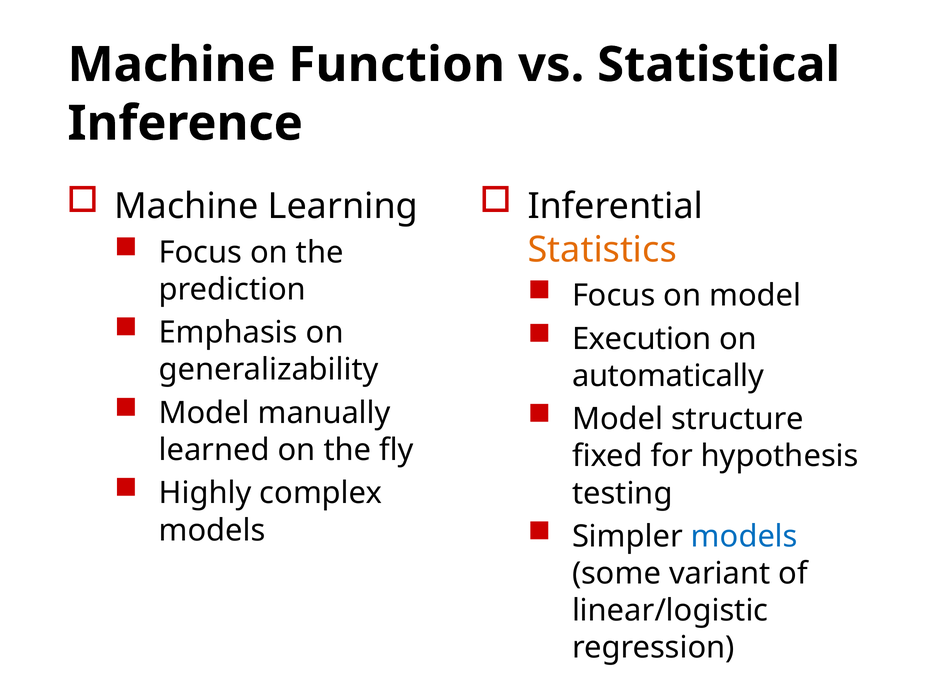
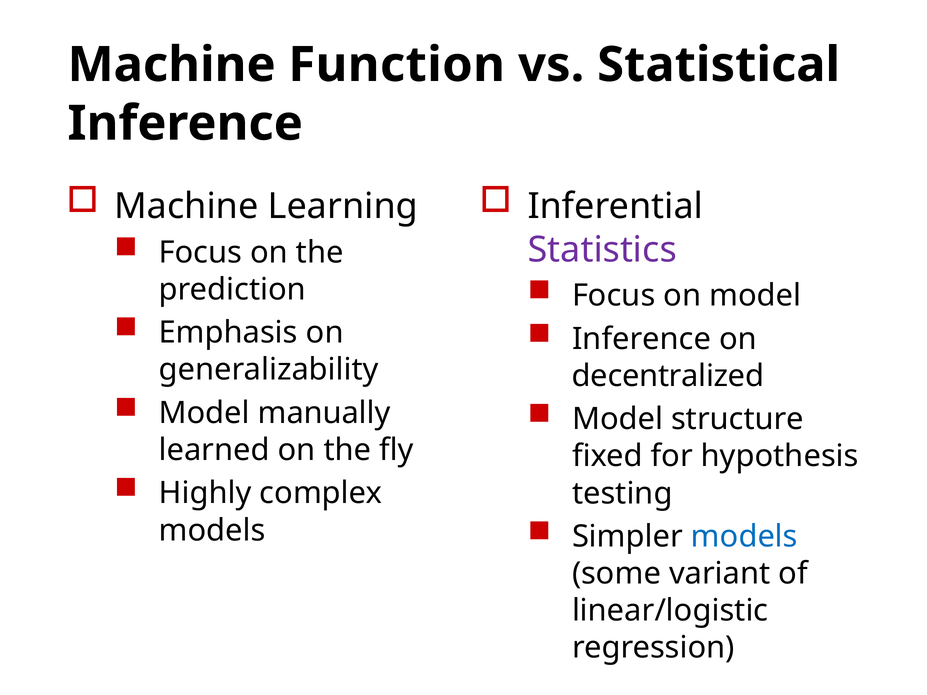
Statistics colour: orange -> purple
Execution at (642, 339): Execution -> Inference
automatically: automatically -> decentralized
